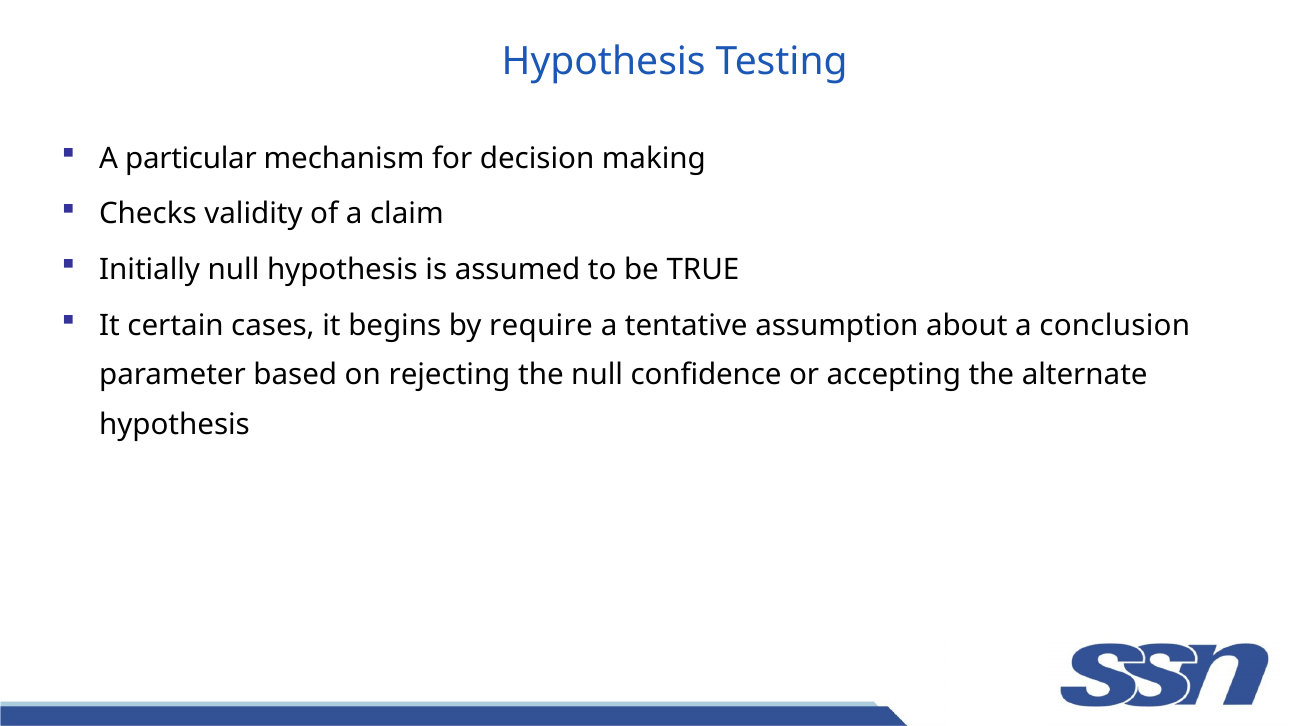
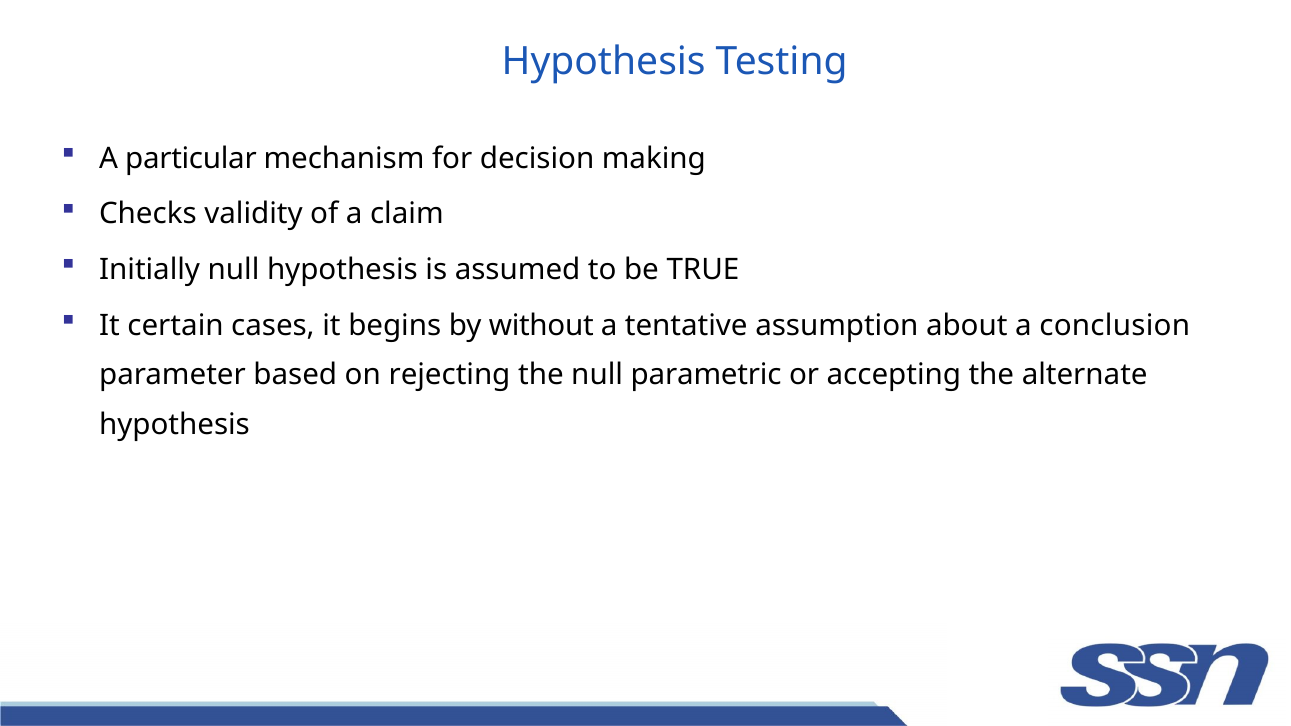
require: require -> without
confidence: confidence -> parametric
